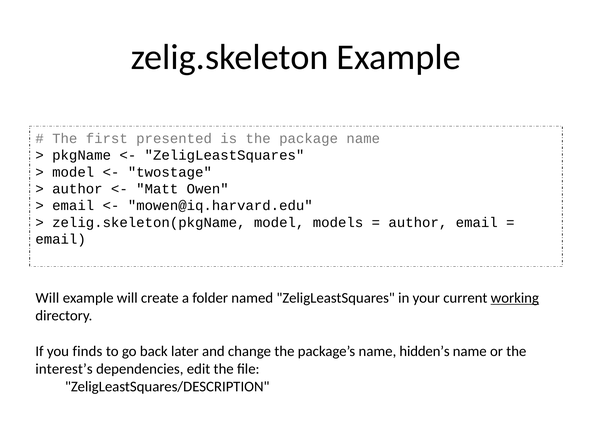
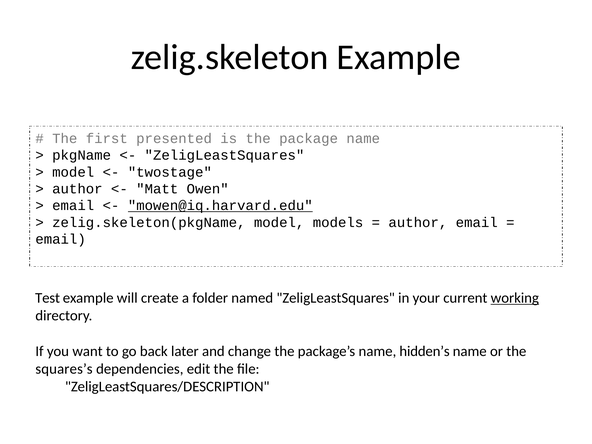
mowen@iq.harvard.edu underline: none -> present
Will at (47, 298): Will -> Test
finds: finds -> want
interest’s: interest’s -> squares’s
